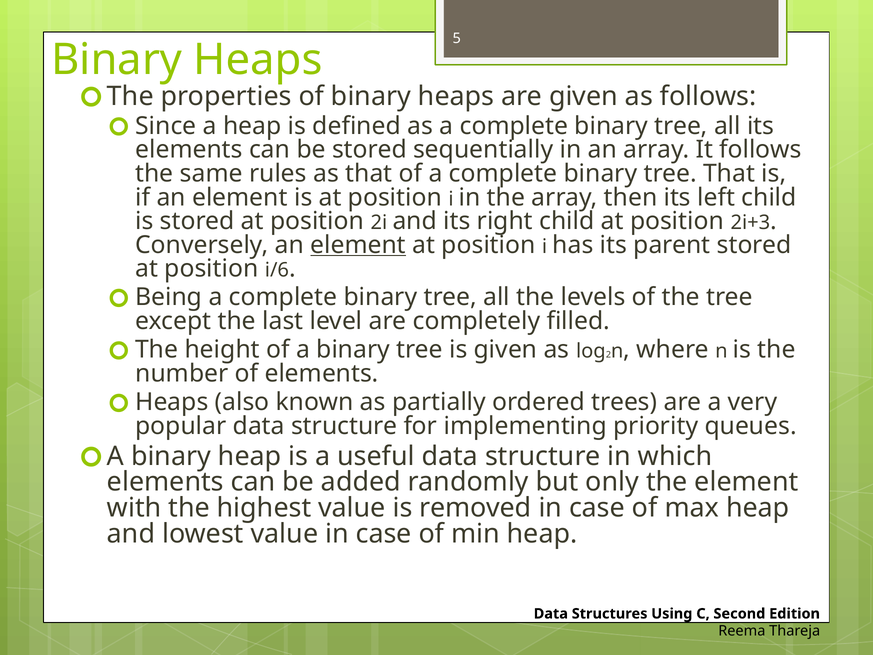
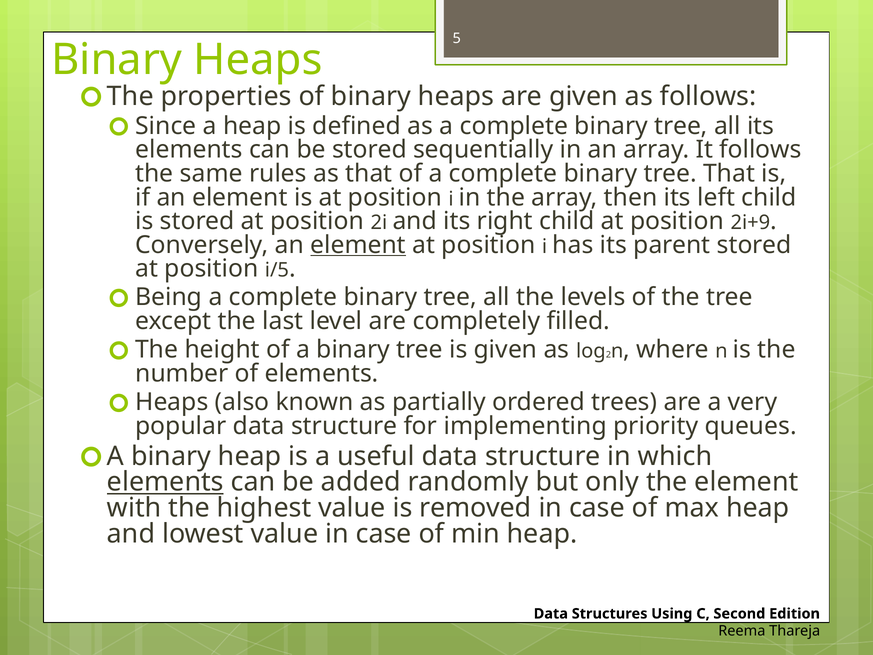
2i+3: 2i+3 -> 2i+9
i/6: i/6 -> i/5
elements at (165, 482) underline: none -> present
